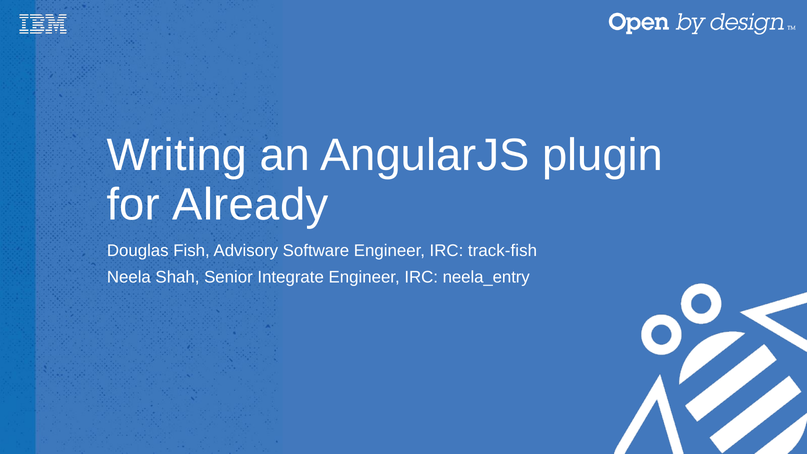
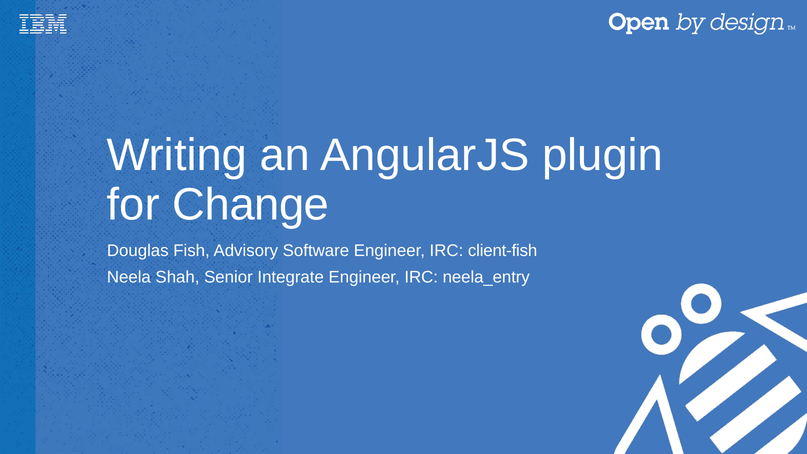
Already: Already -> Change
track-fish: track-fish -> client-fish
